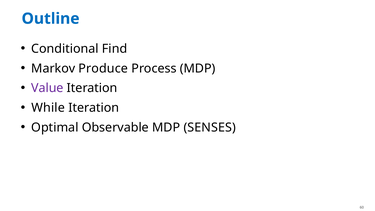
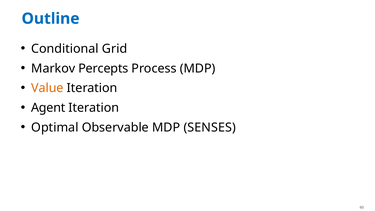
Find: Find -> Grid
Produce: Produce -> Percepts
Value colour: purple -> orange
While: While -> Agent
